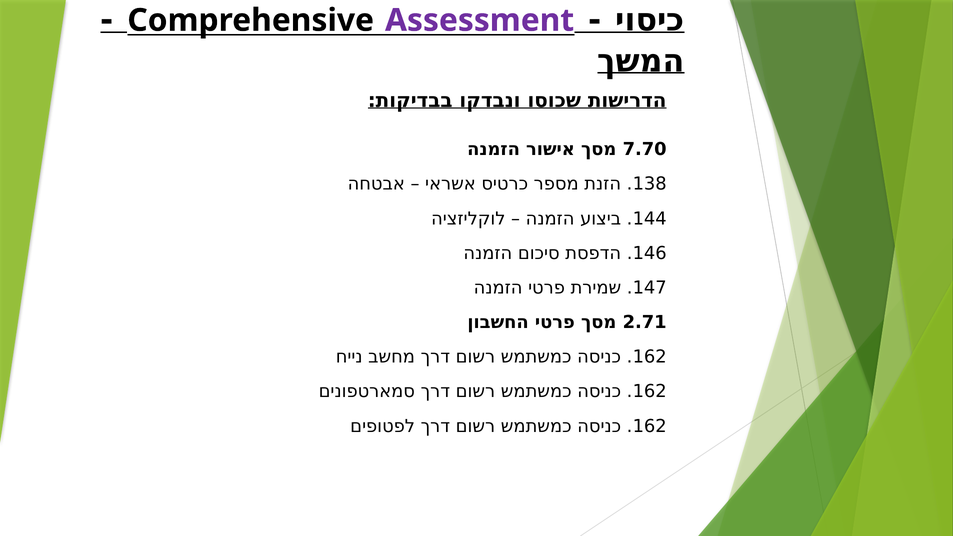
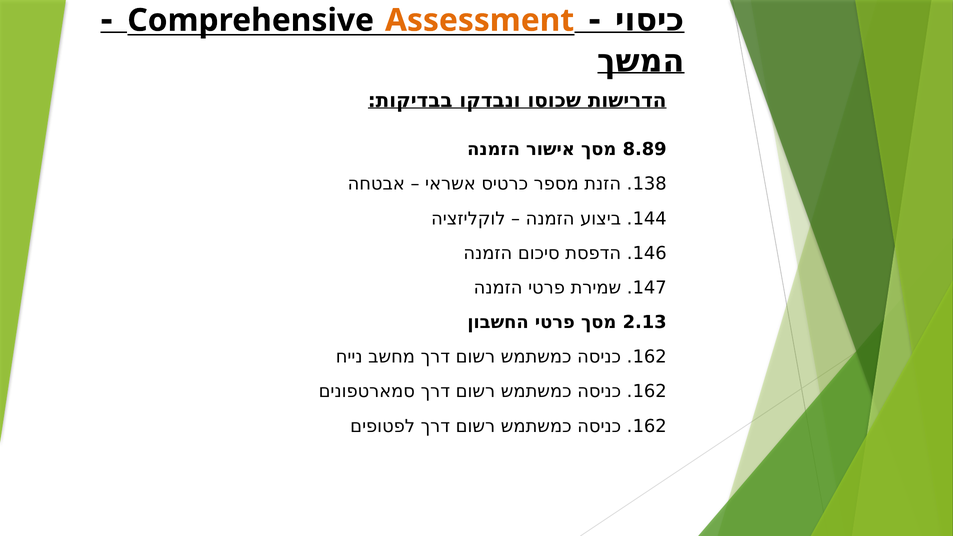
Assessment colour: purple -> orange
7.70: 7.70 -> 8.89
2.71: 2.71 -> 2.13
